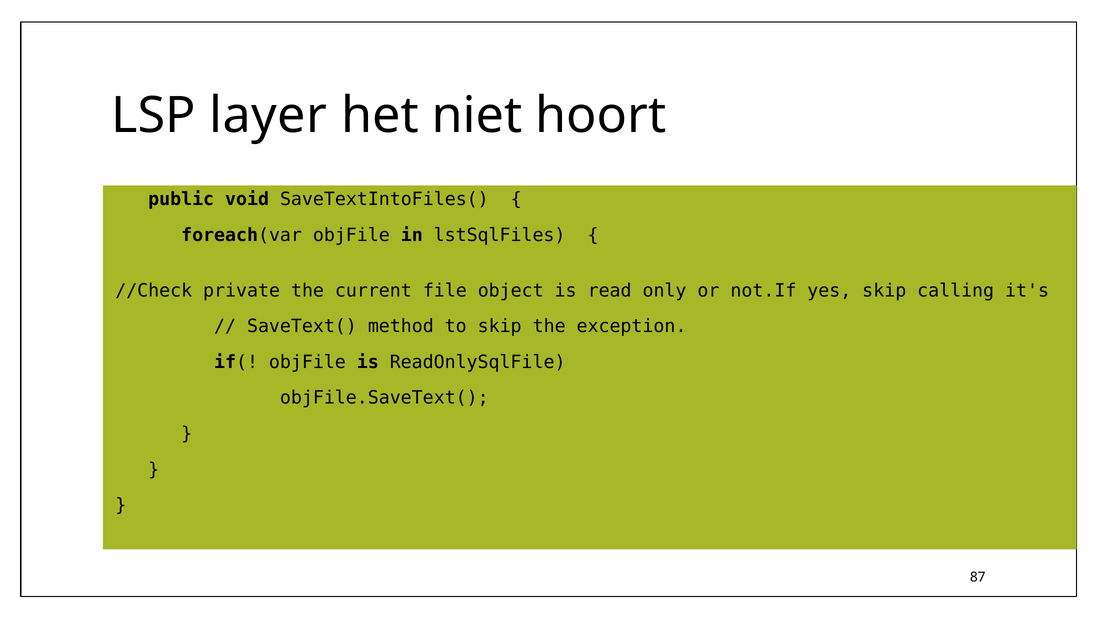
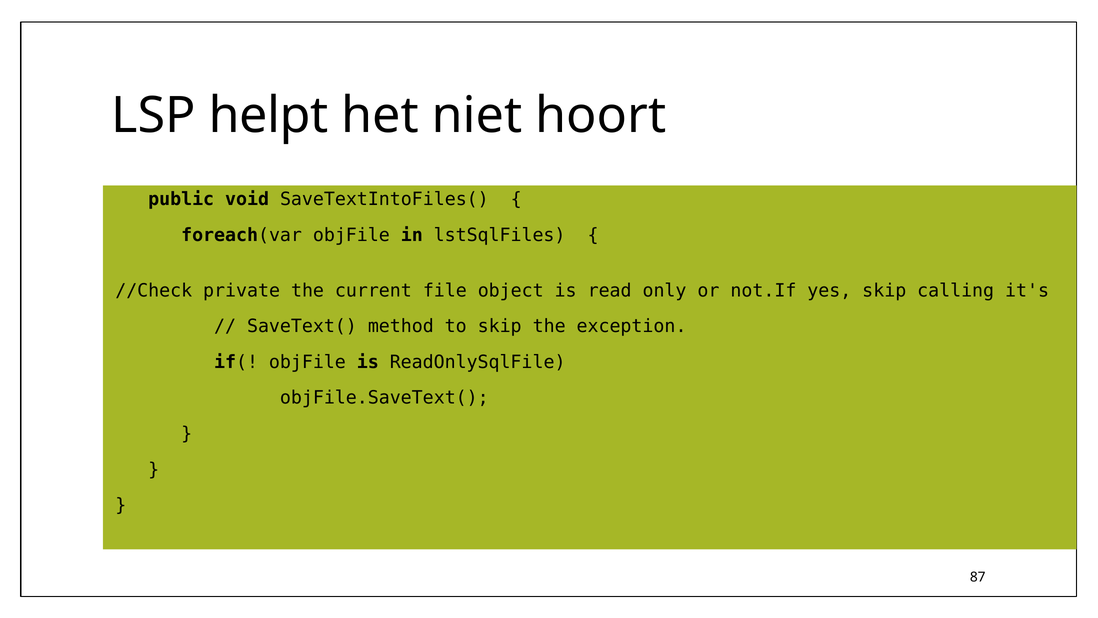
layer: layer -> helpt
